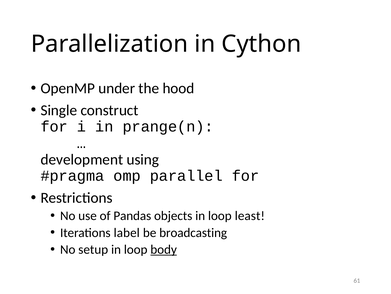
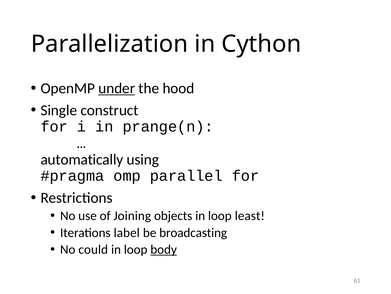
under underline: none -> present
development: development -> automatically
Pandas: Pandas -> Joining
setup: setup -> could
